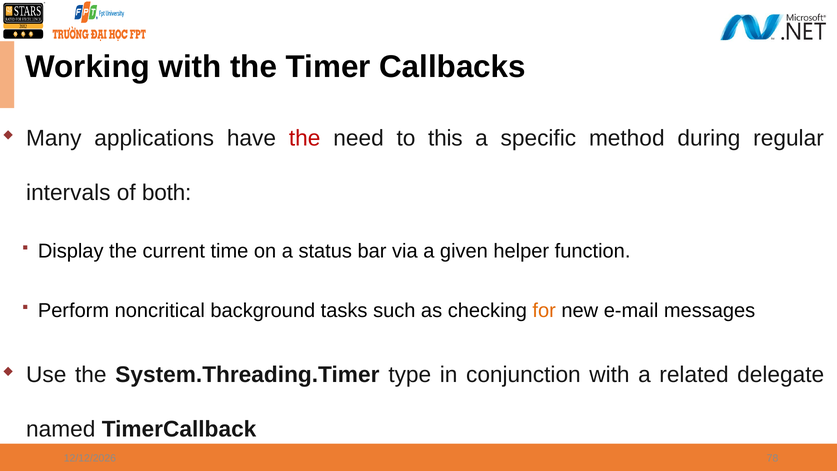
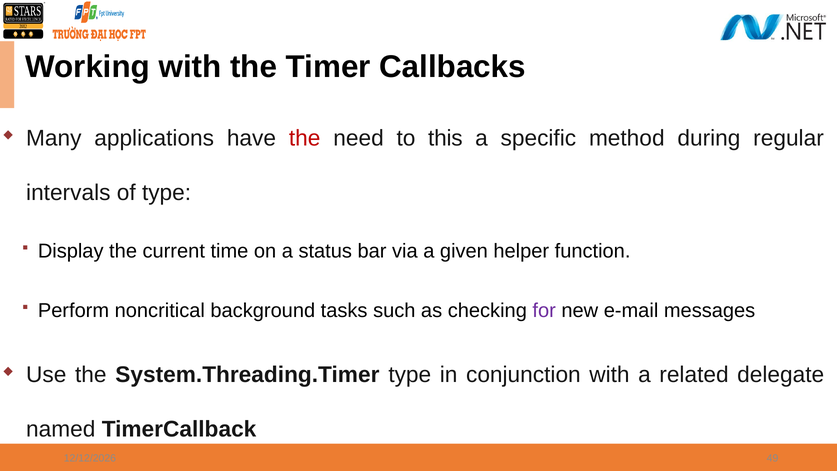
of both: both -> type
for colour: orange -> purple
78: 78 -> 49
